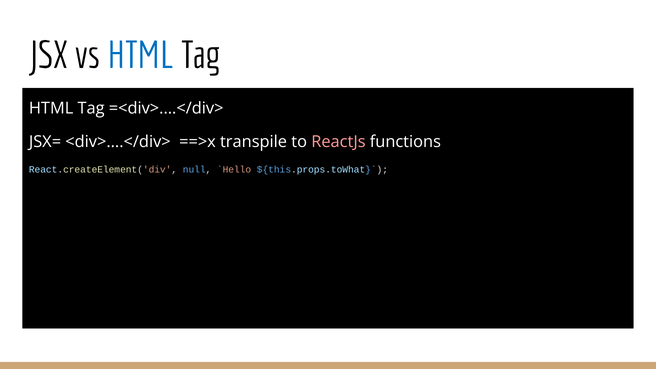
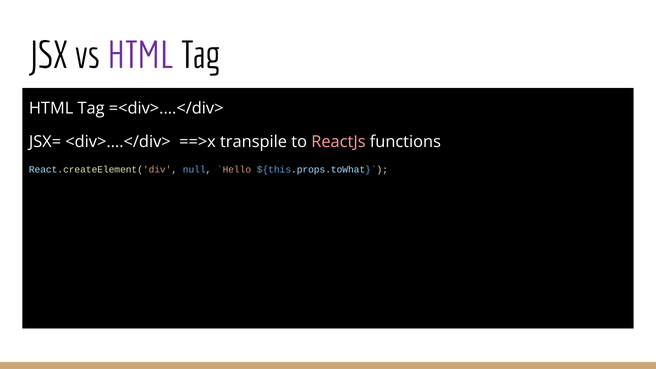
HTML at (141, 55) colour: blue -> purple
